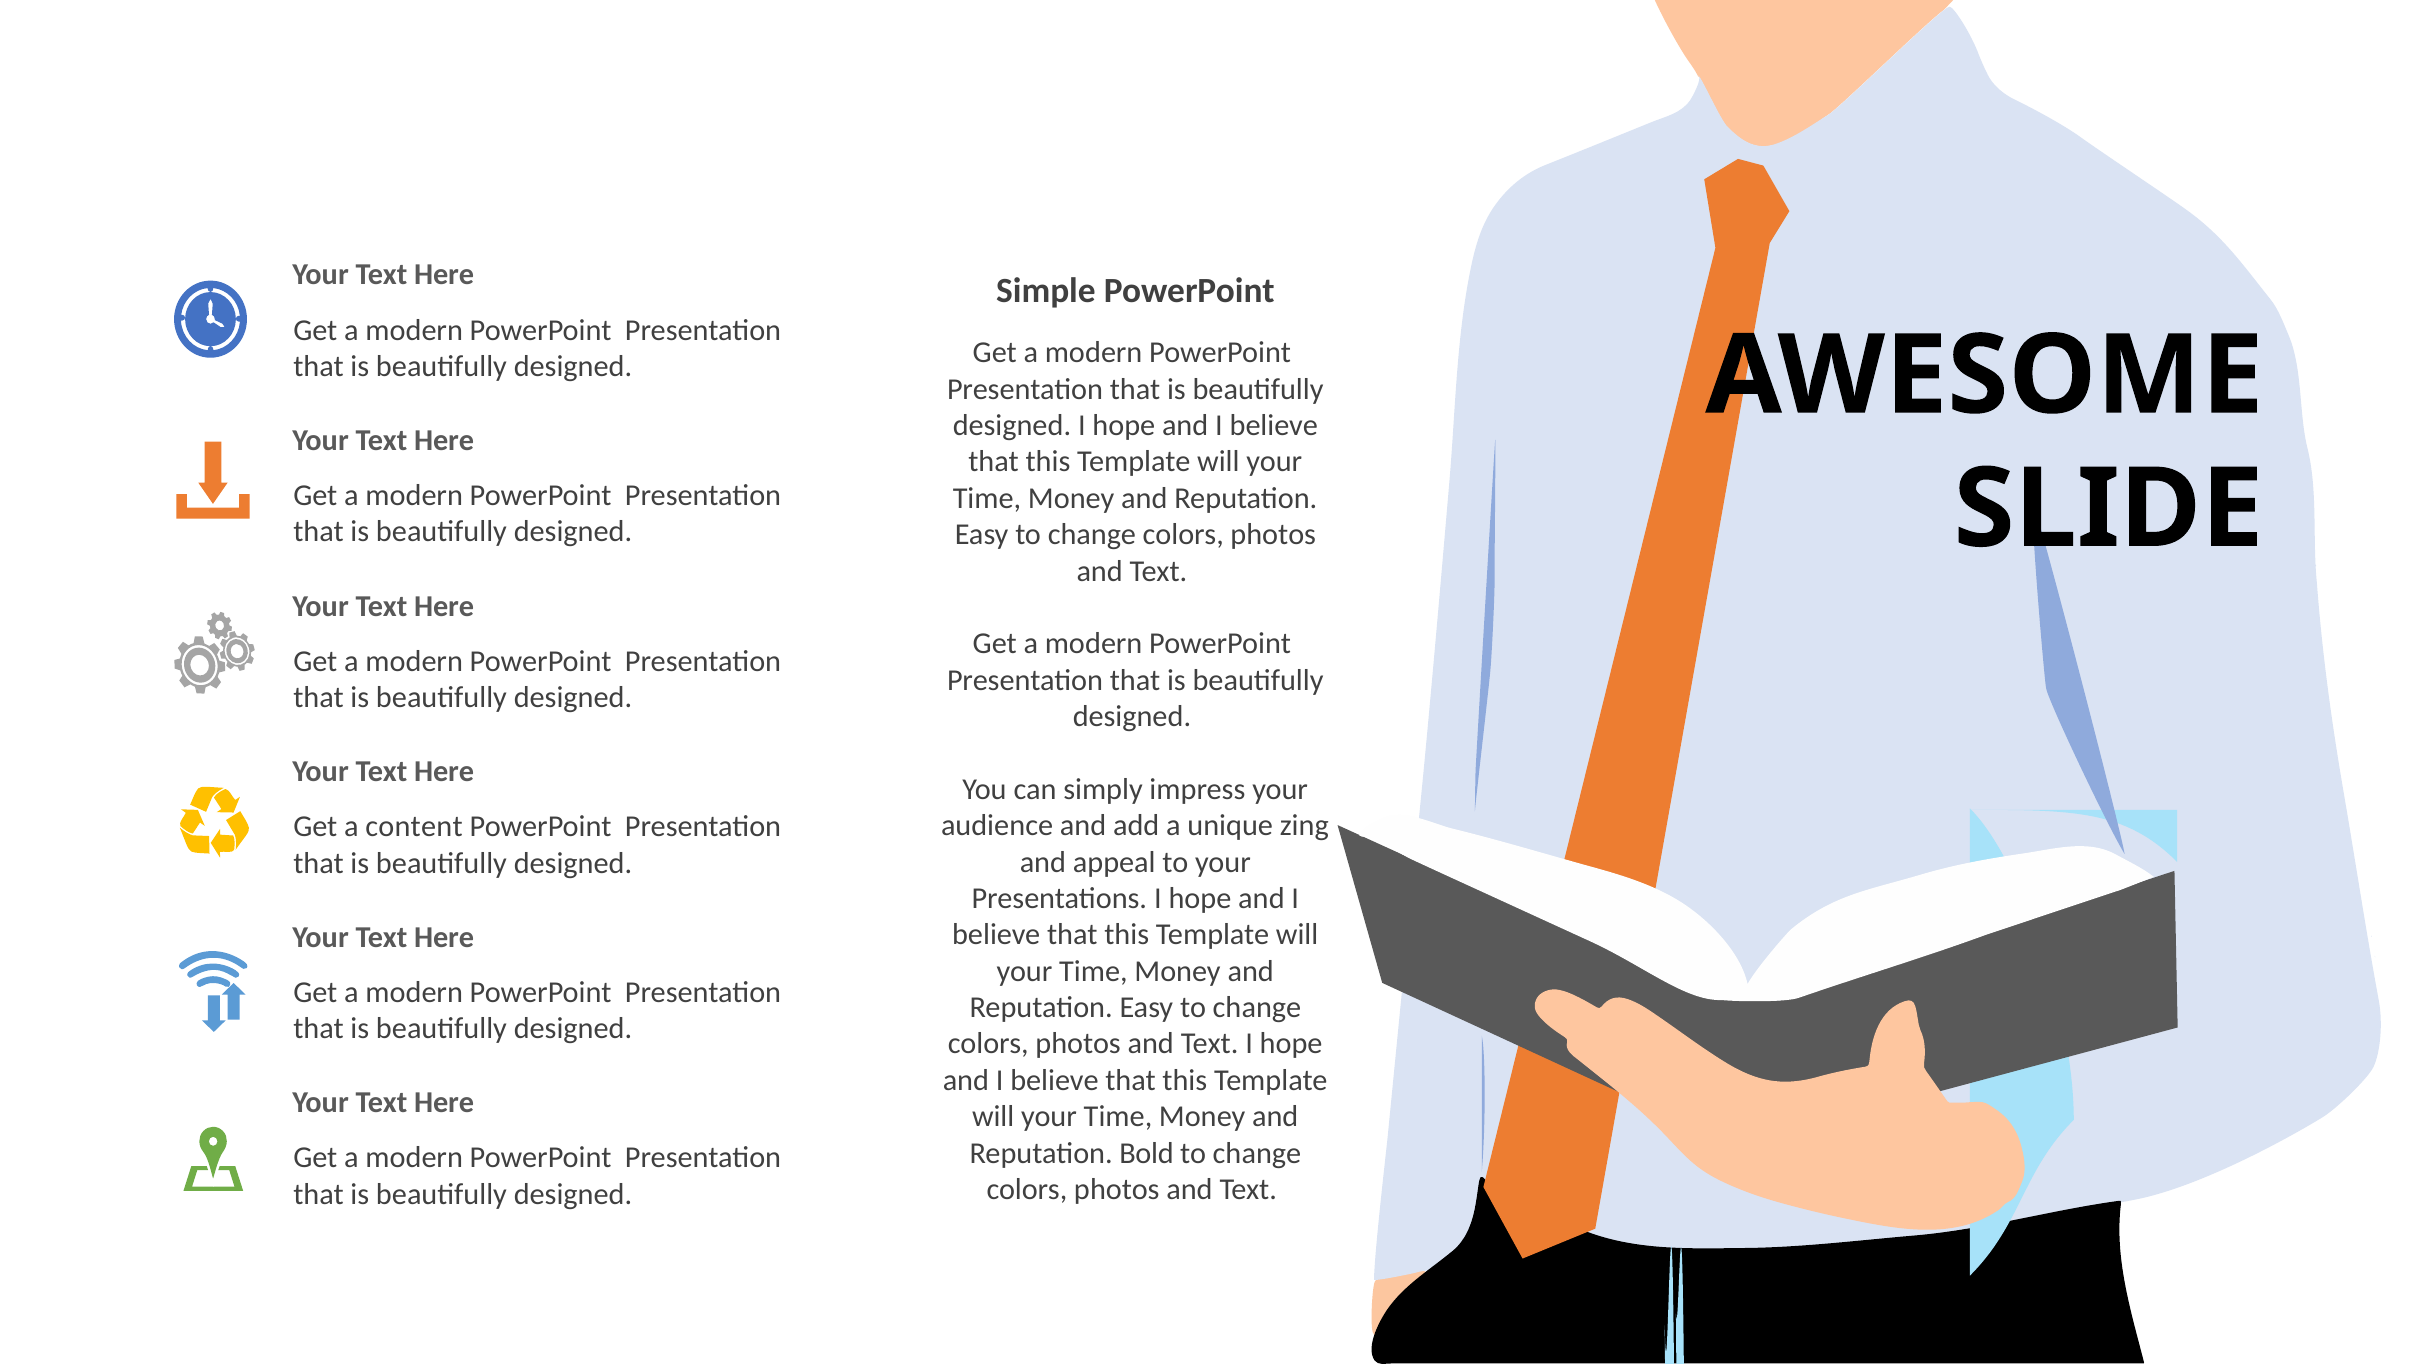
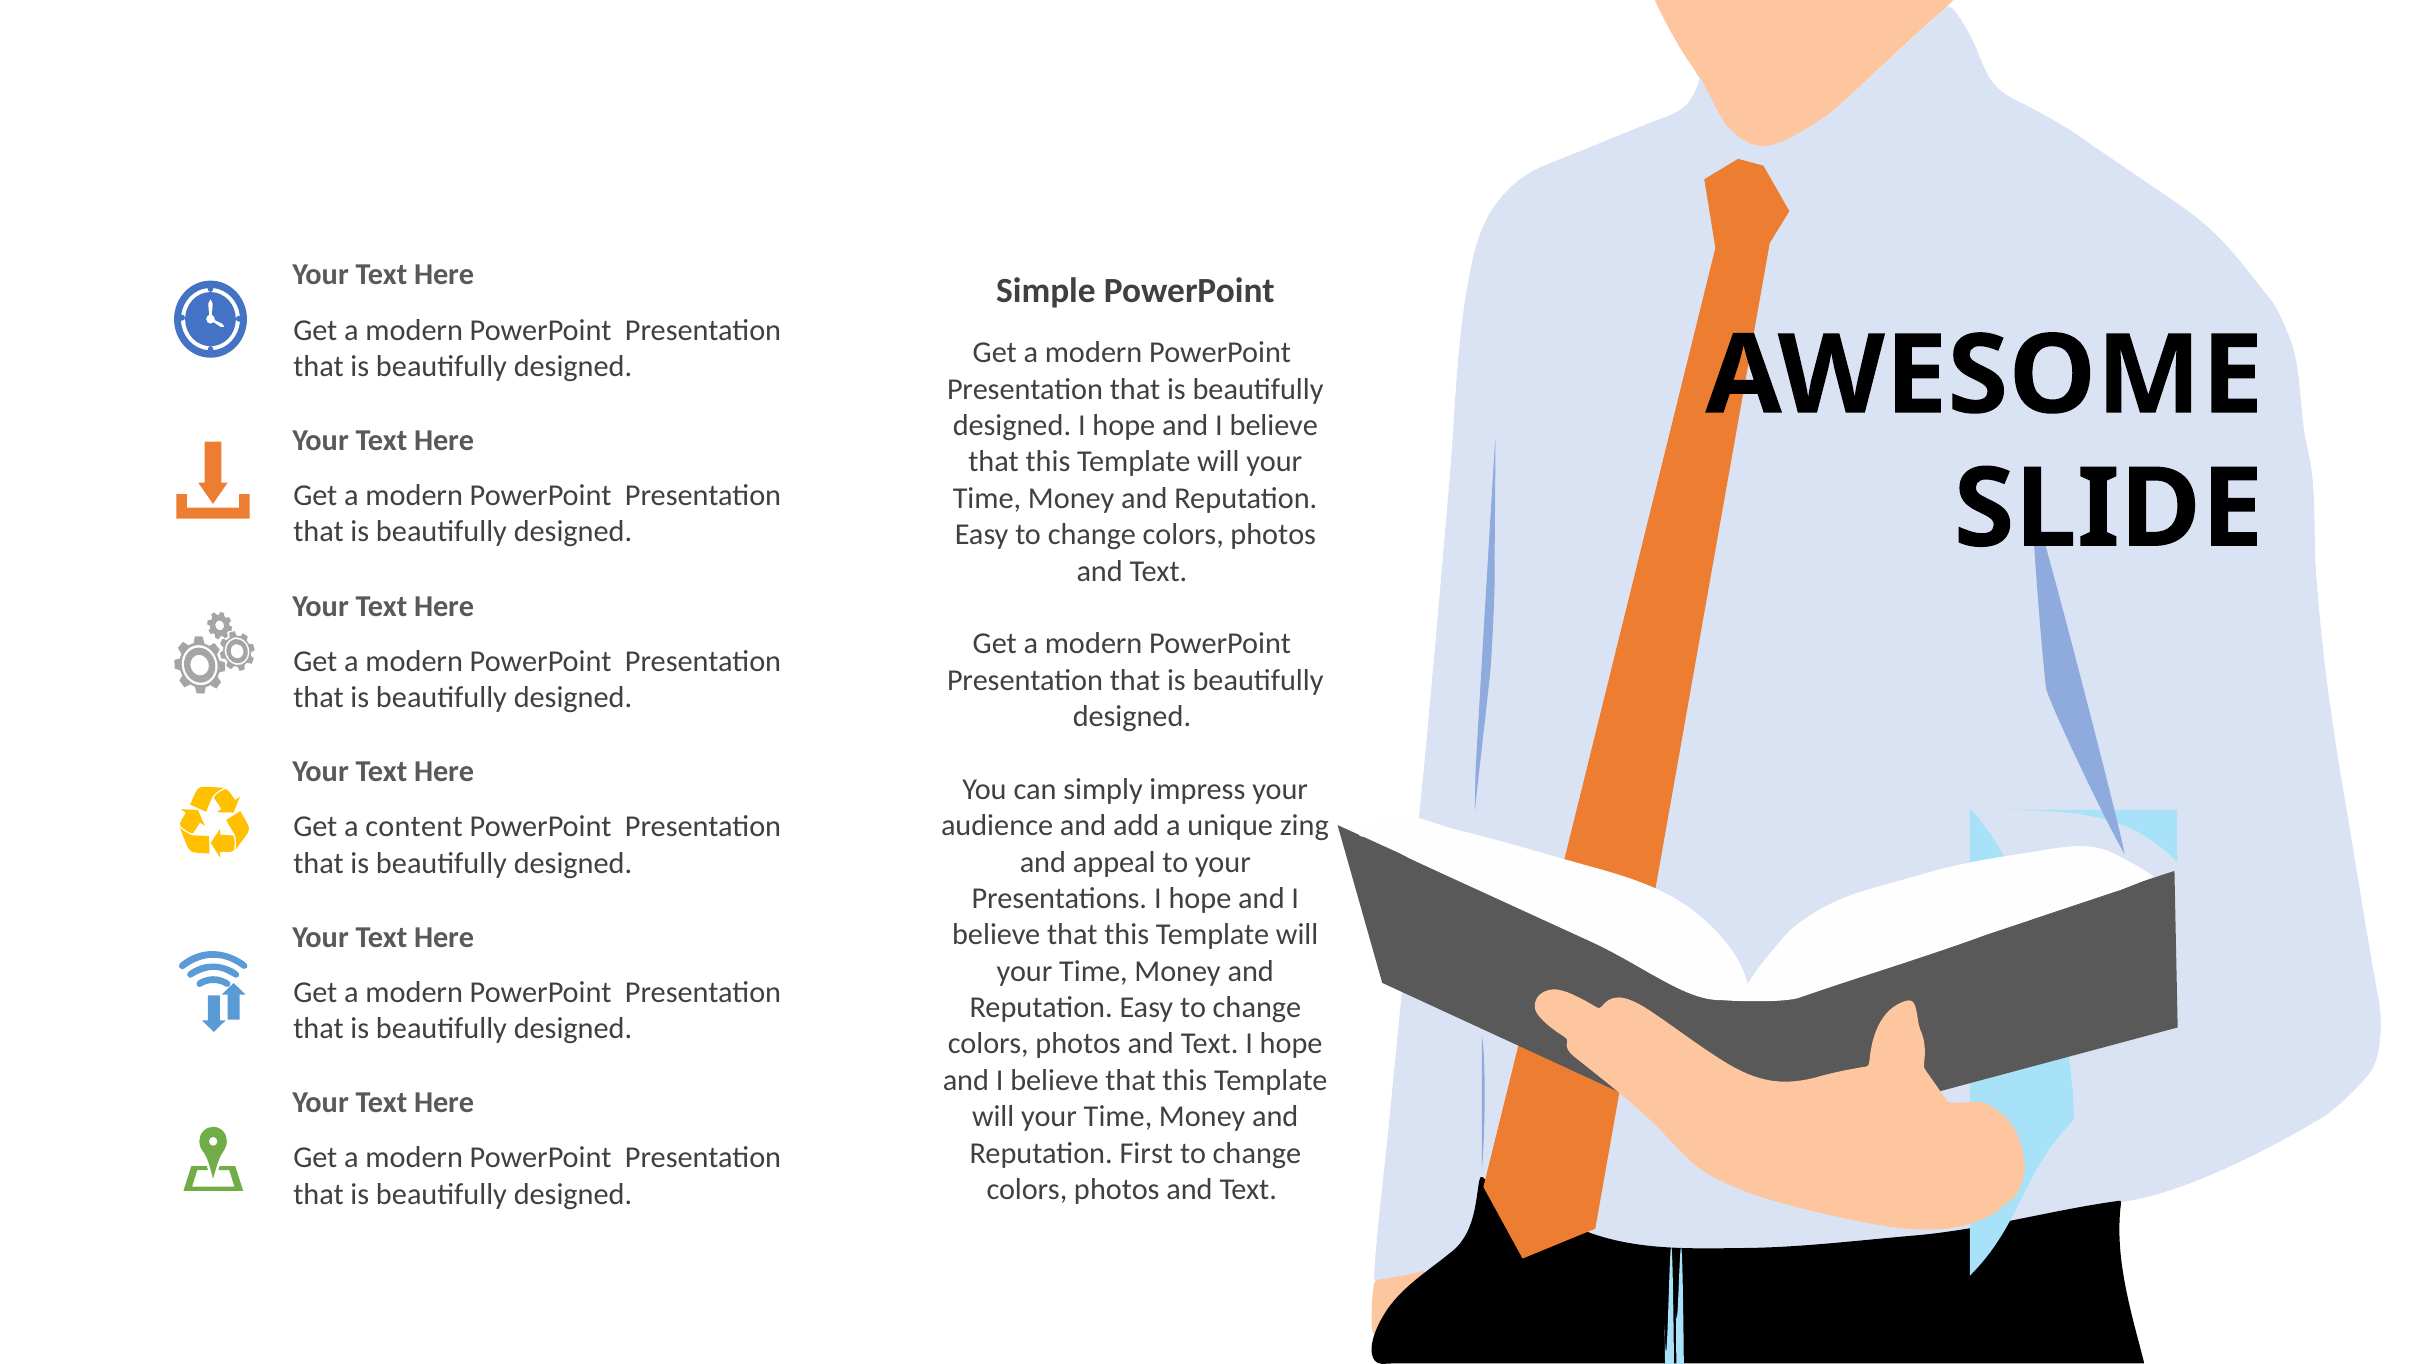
Bold: Bold -> First
